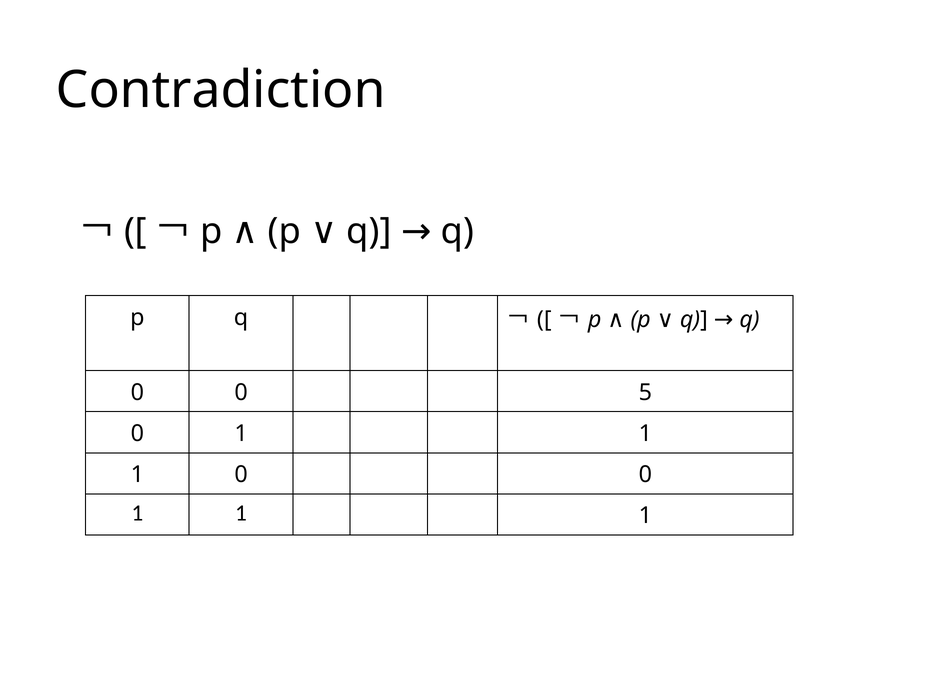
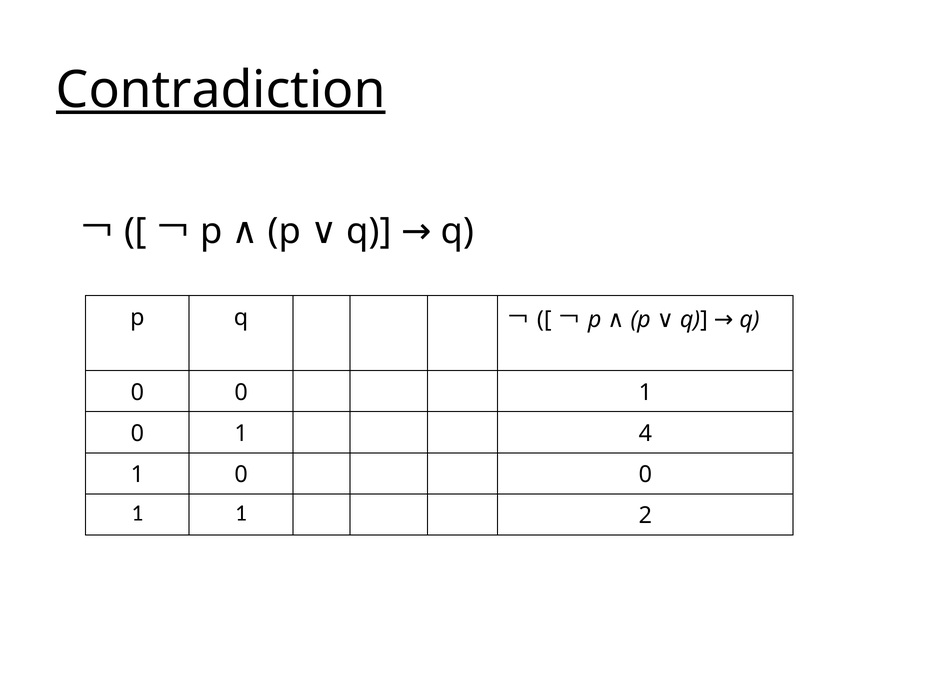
Contradiction underline: none -> present
5 at (645, 392): 5 -> 1
1 at (645, 433): 1 -> 4
1 at (645, 516): 1 -> 2
